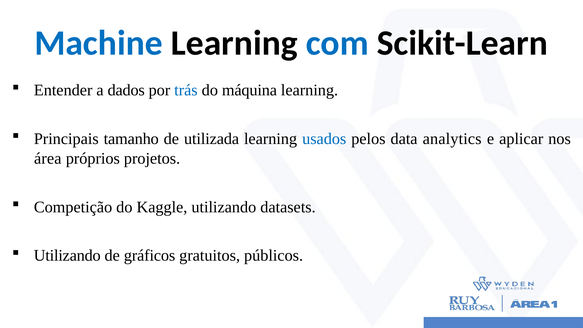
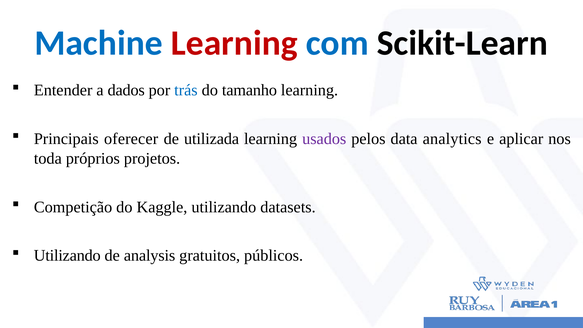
Learning at (234, 43) colour: black -> red
máquina: máquina -> tamanho
tamanho: tamanho -> oferecer
usados colour: blue -> purple
área: área -> toda
gráficos: gráficos -> analysis
